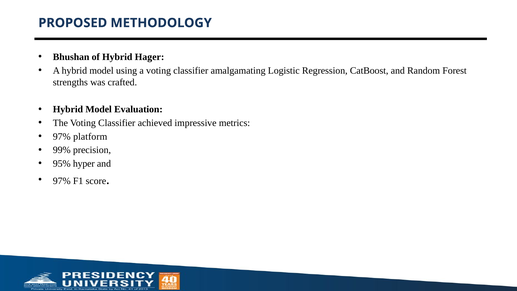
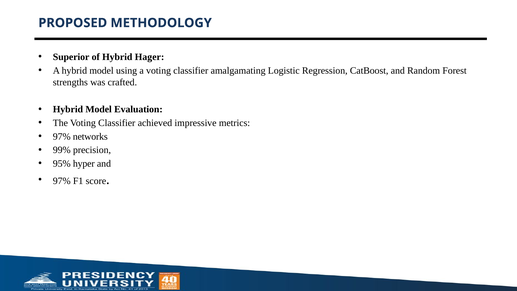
Bhushan: Bhushan -> Superior
platform: platform -> networks
